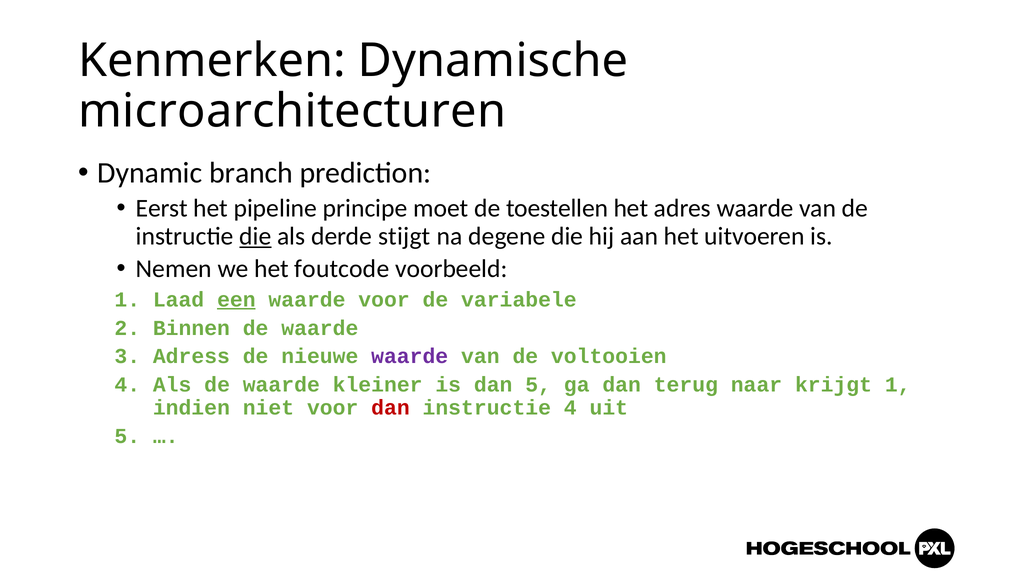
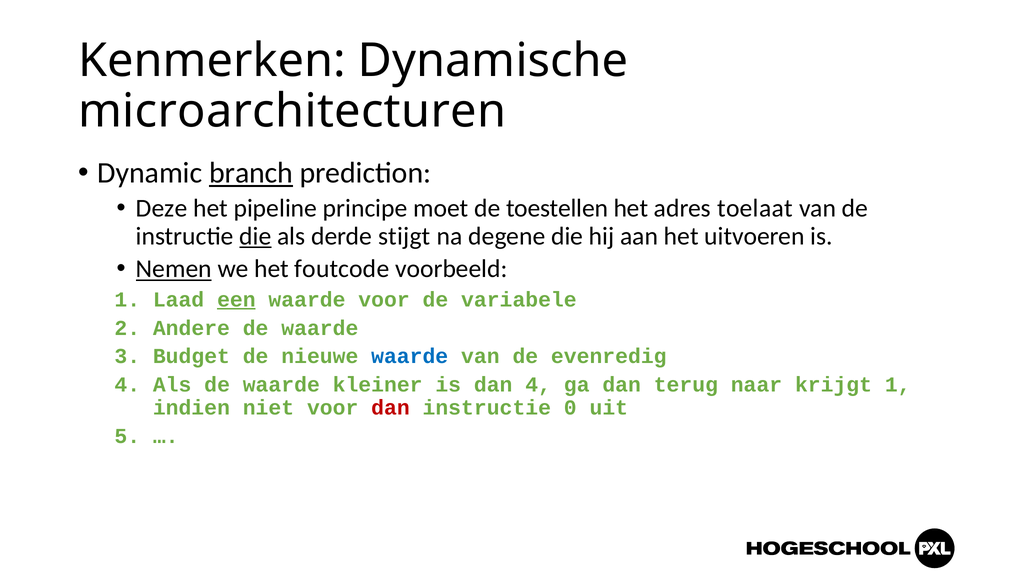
branch underline: none -> present
Eerst: Eerst -> Deze
adres waarde: waarde -> toelaat
Nemen underline: none -> present
Binnen: Binnen -> Andere
Adress: Adress -> Budget
waarde at (410, 357) colour: purple -> blue
voltooien: voltooien -> evenredig
dan 5: 5 -> 4
instructie 4: 4 -> 0
